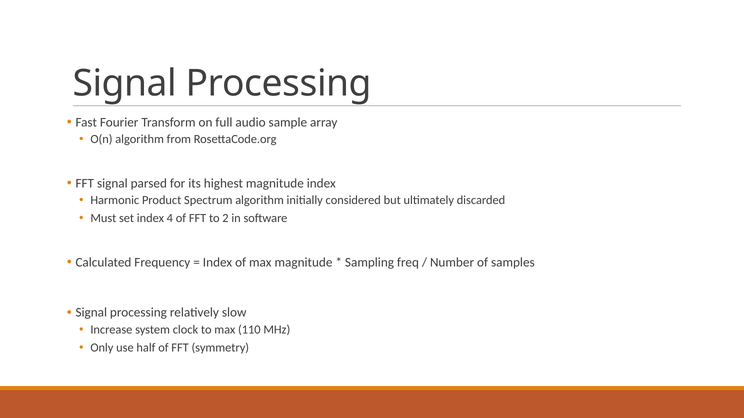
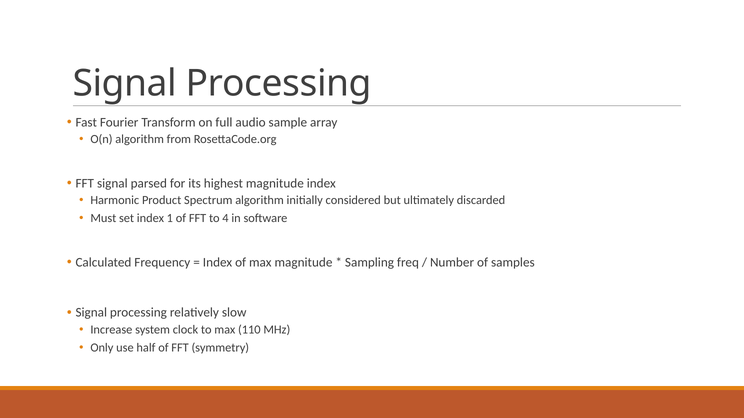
4: 4 -> 1
2: 2 -> 4
